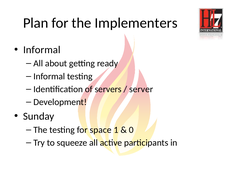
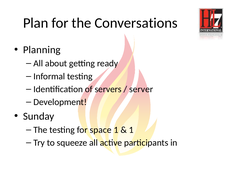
Implementers: Implementers -> Conversations
Informal at (42, 50): Informal -> Planning
0 at (131, 130): 0 -> 1
